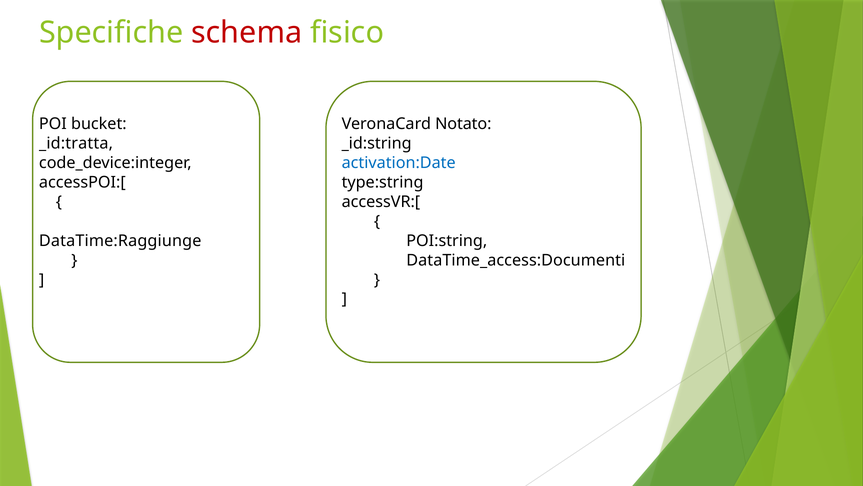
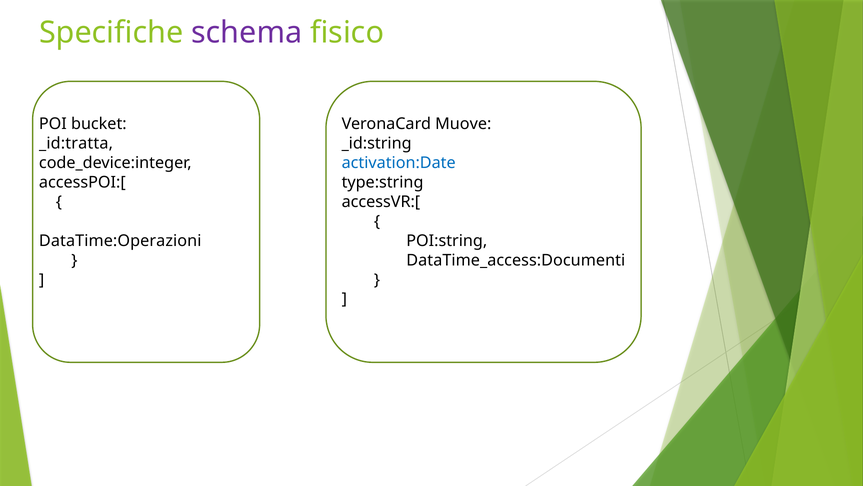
schema colour: red -> purple
Notato: Notato -> Muove
DataTime:Raggiunge: DataTime:Raggiunge -> DataTime:Operazioni
